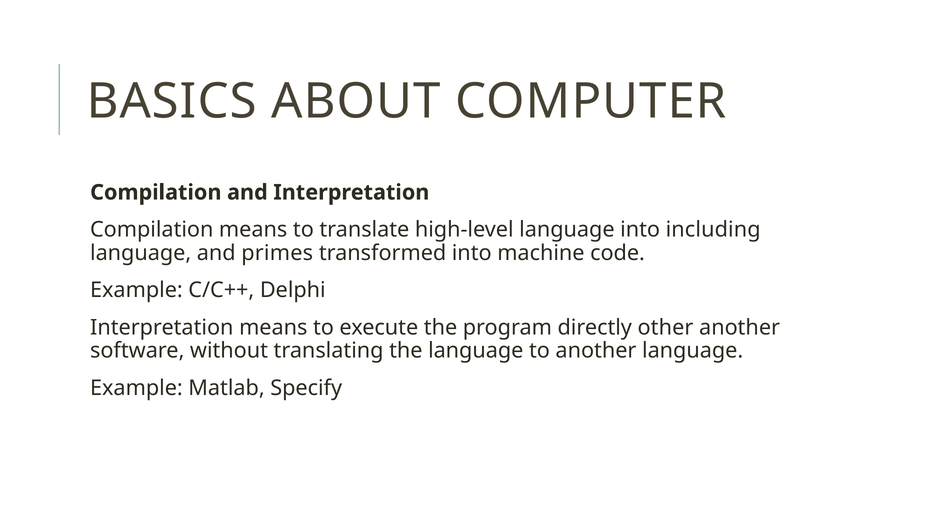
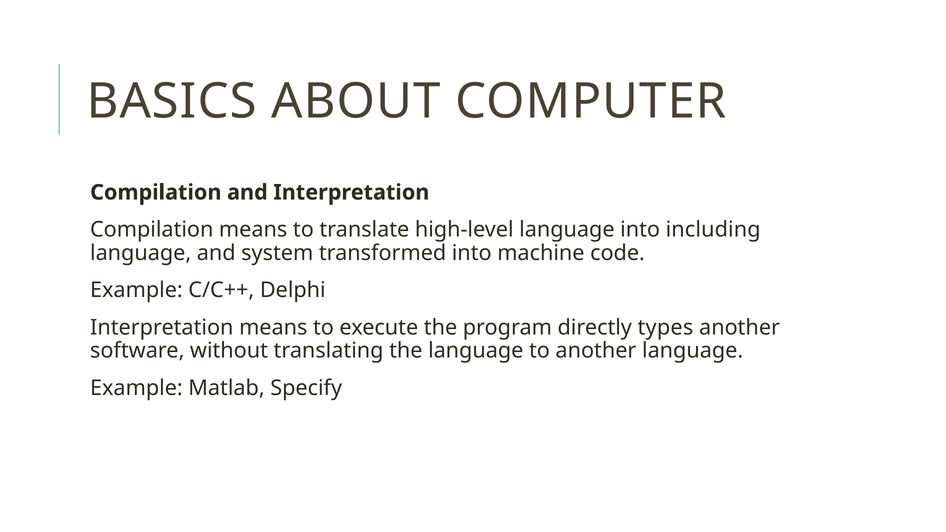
primes: primes -> system
other: other -> types
